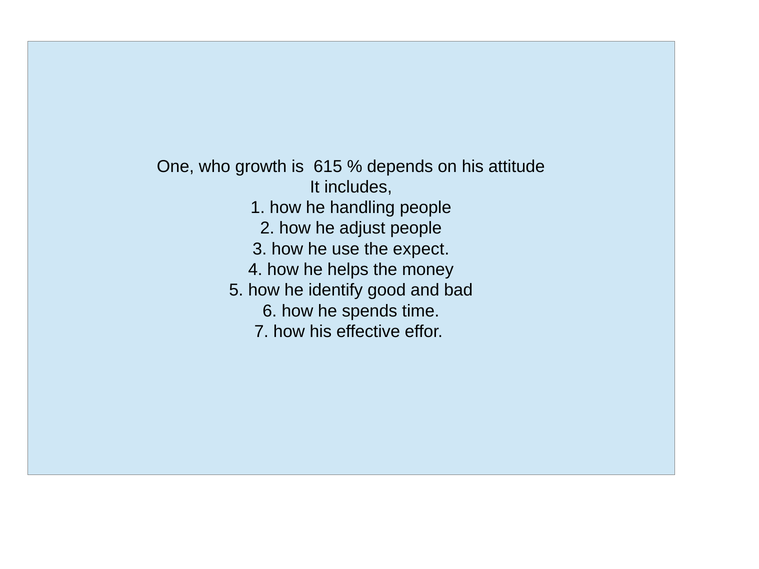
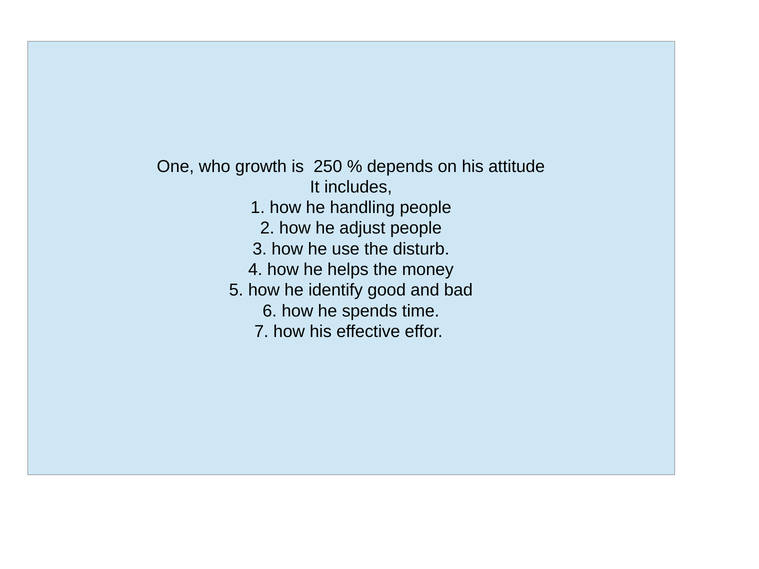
615: 615 -> 250
expect: expect -> disturb
